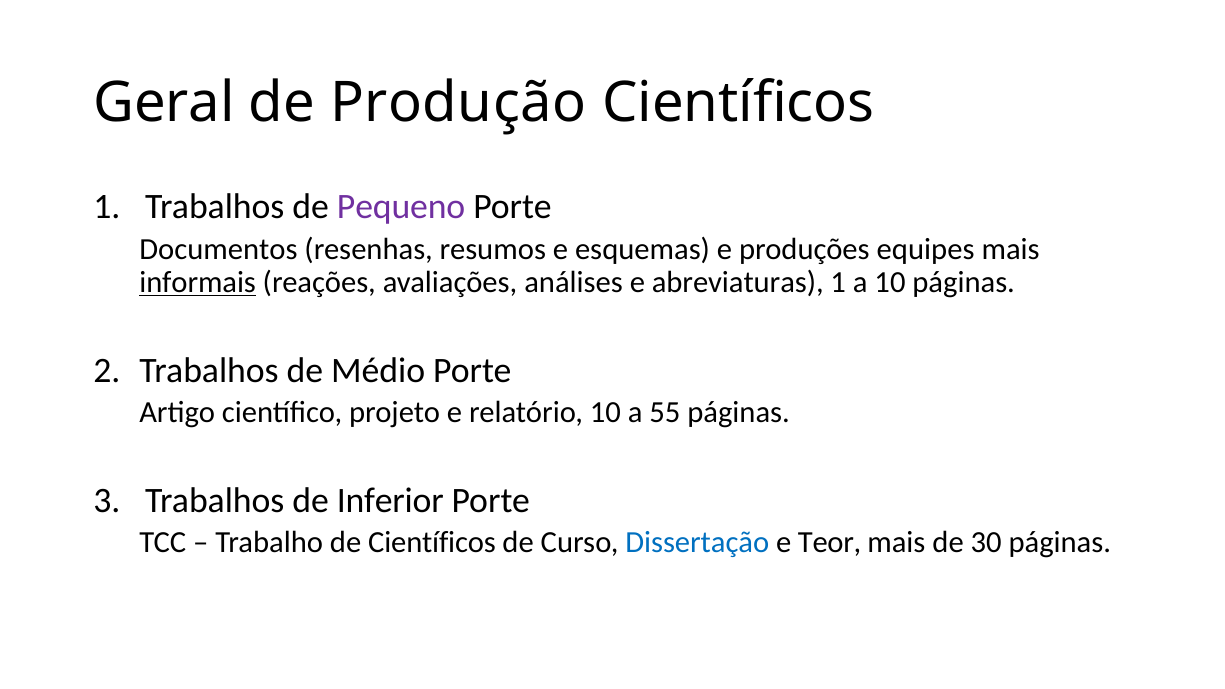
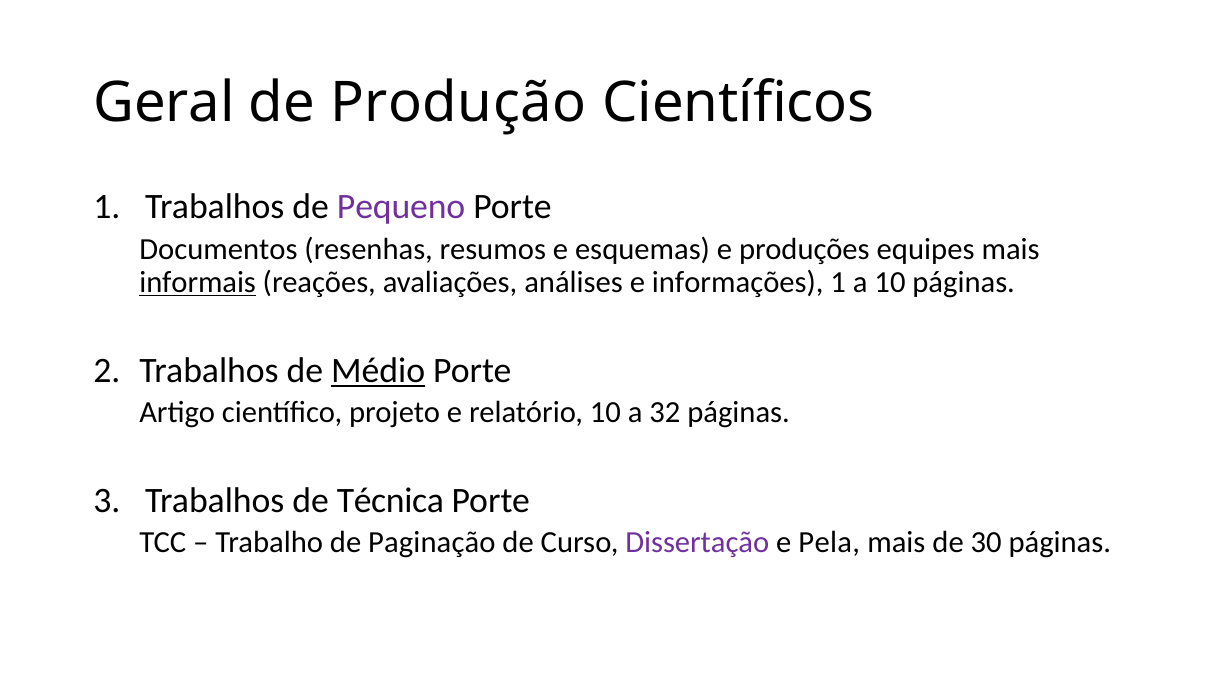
abreviaturas: abreviaturas -> informações
Médio underline: none -> present
55: 55 -> 32
Inferior: Inferior -> Técnica
de Científicos: Científicos -> Paginação
Dissertação colour: blue -> purple
Teor: Teor -> Pela
